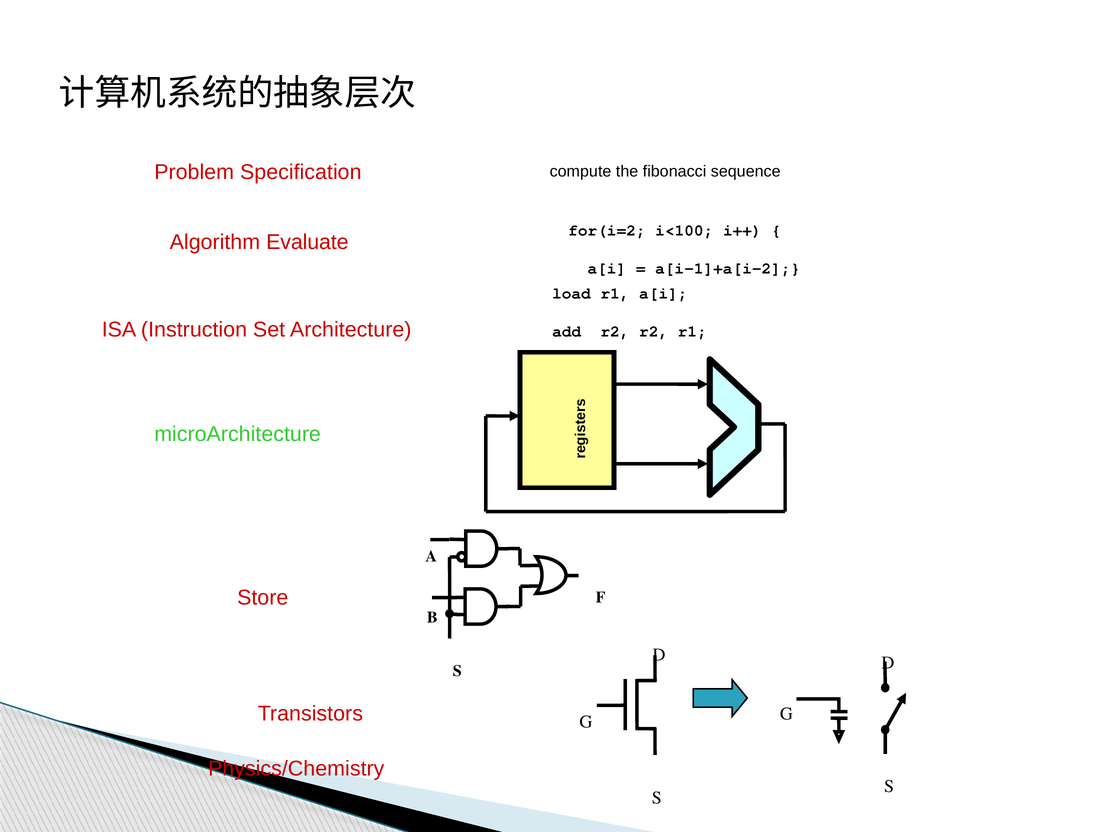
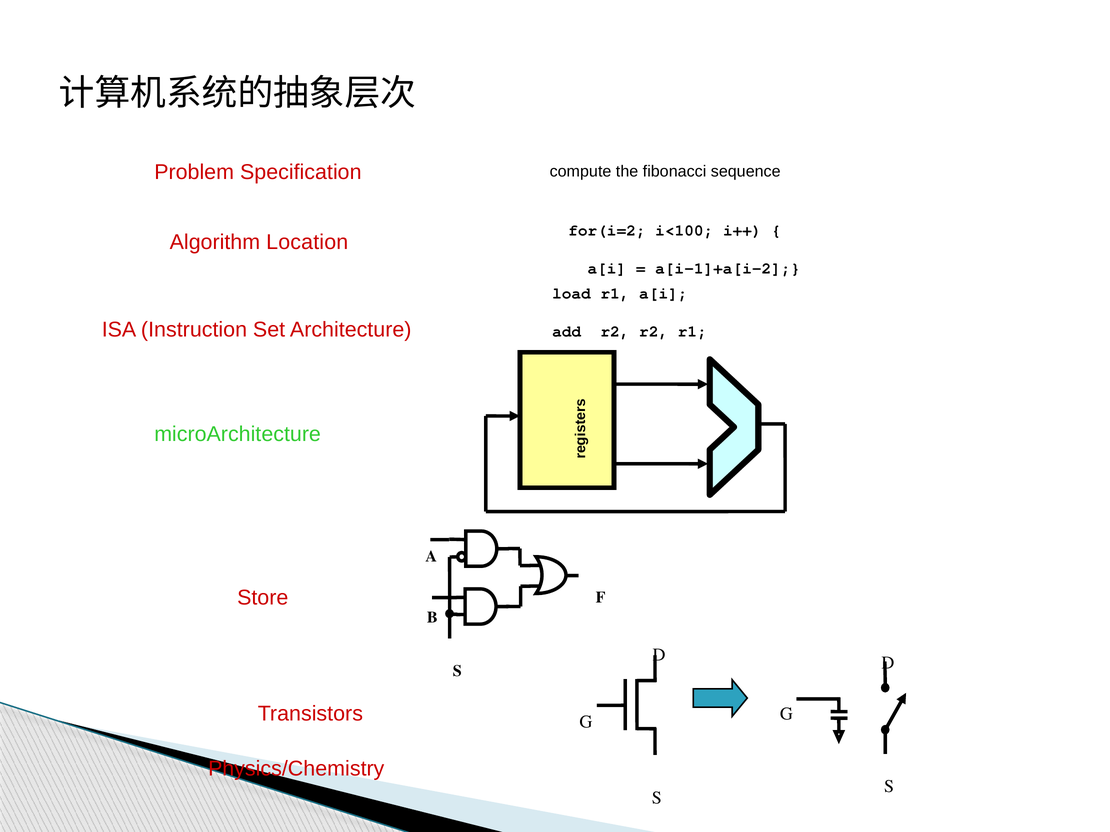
Evaluate: Evaluate -> Location
